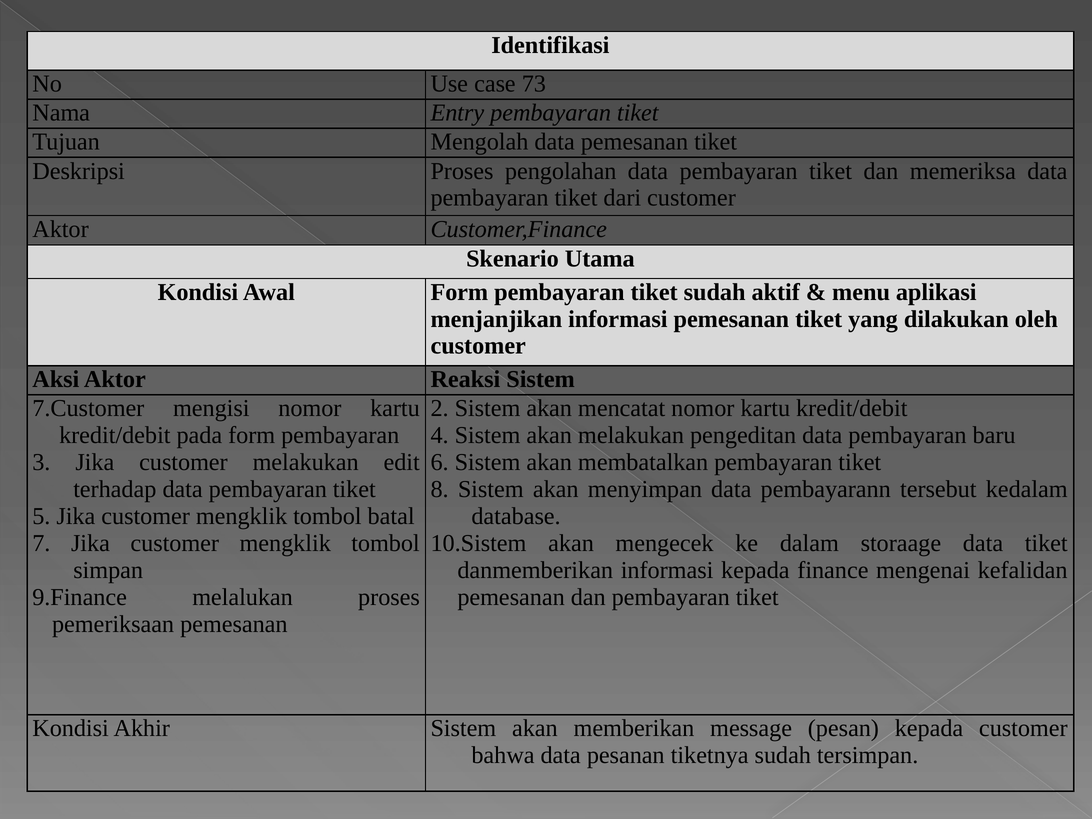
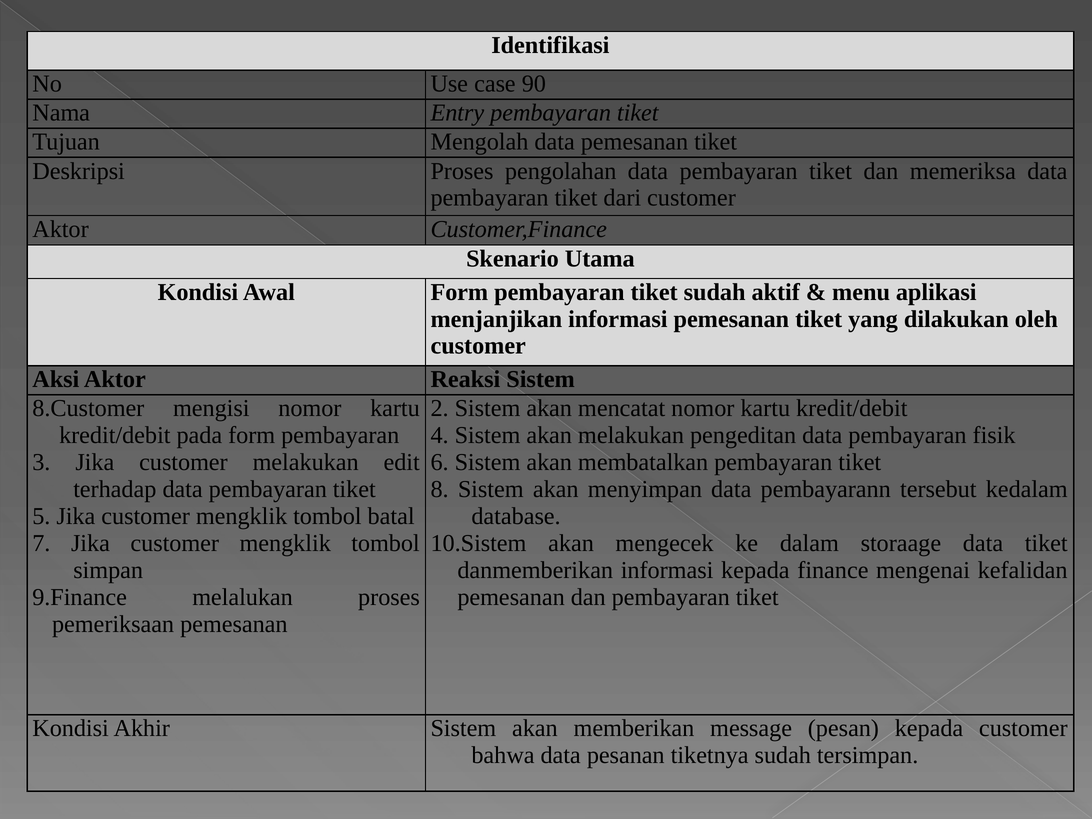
73: 73 -> 90
7.Customer: 7.Customer -> 8.Customer
baru: baru -> fisik
